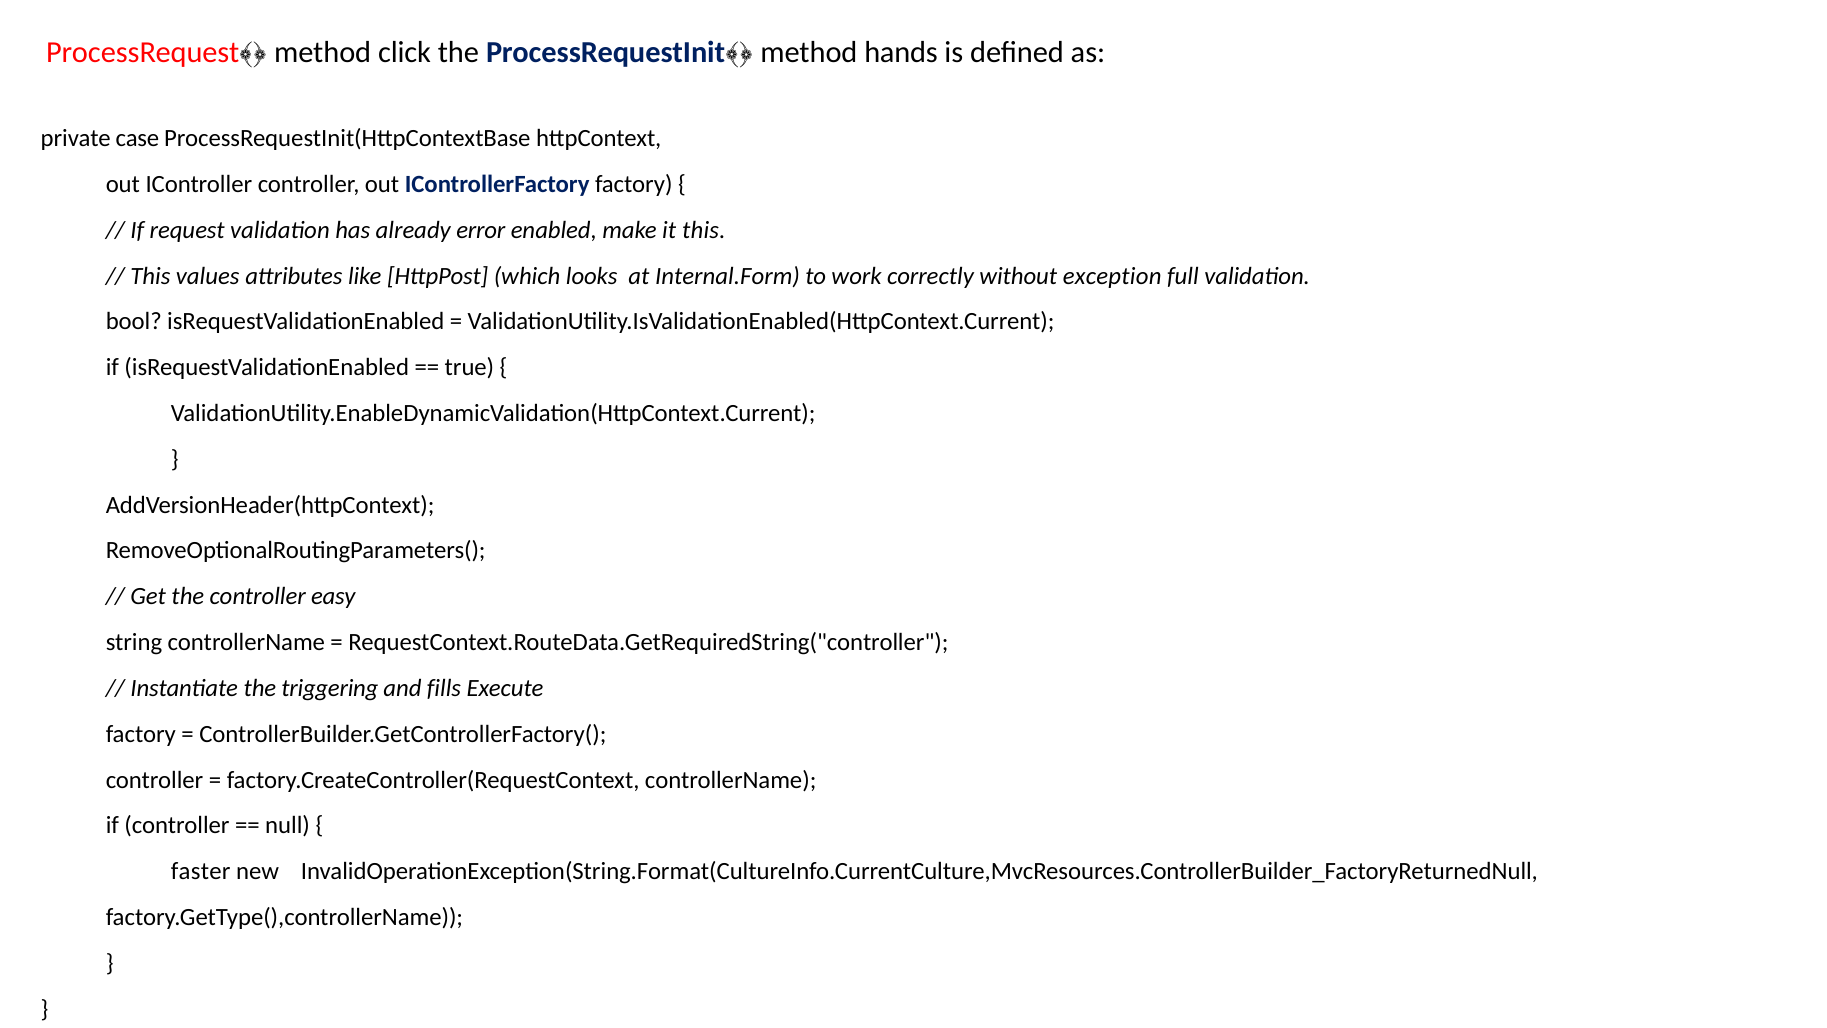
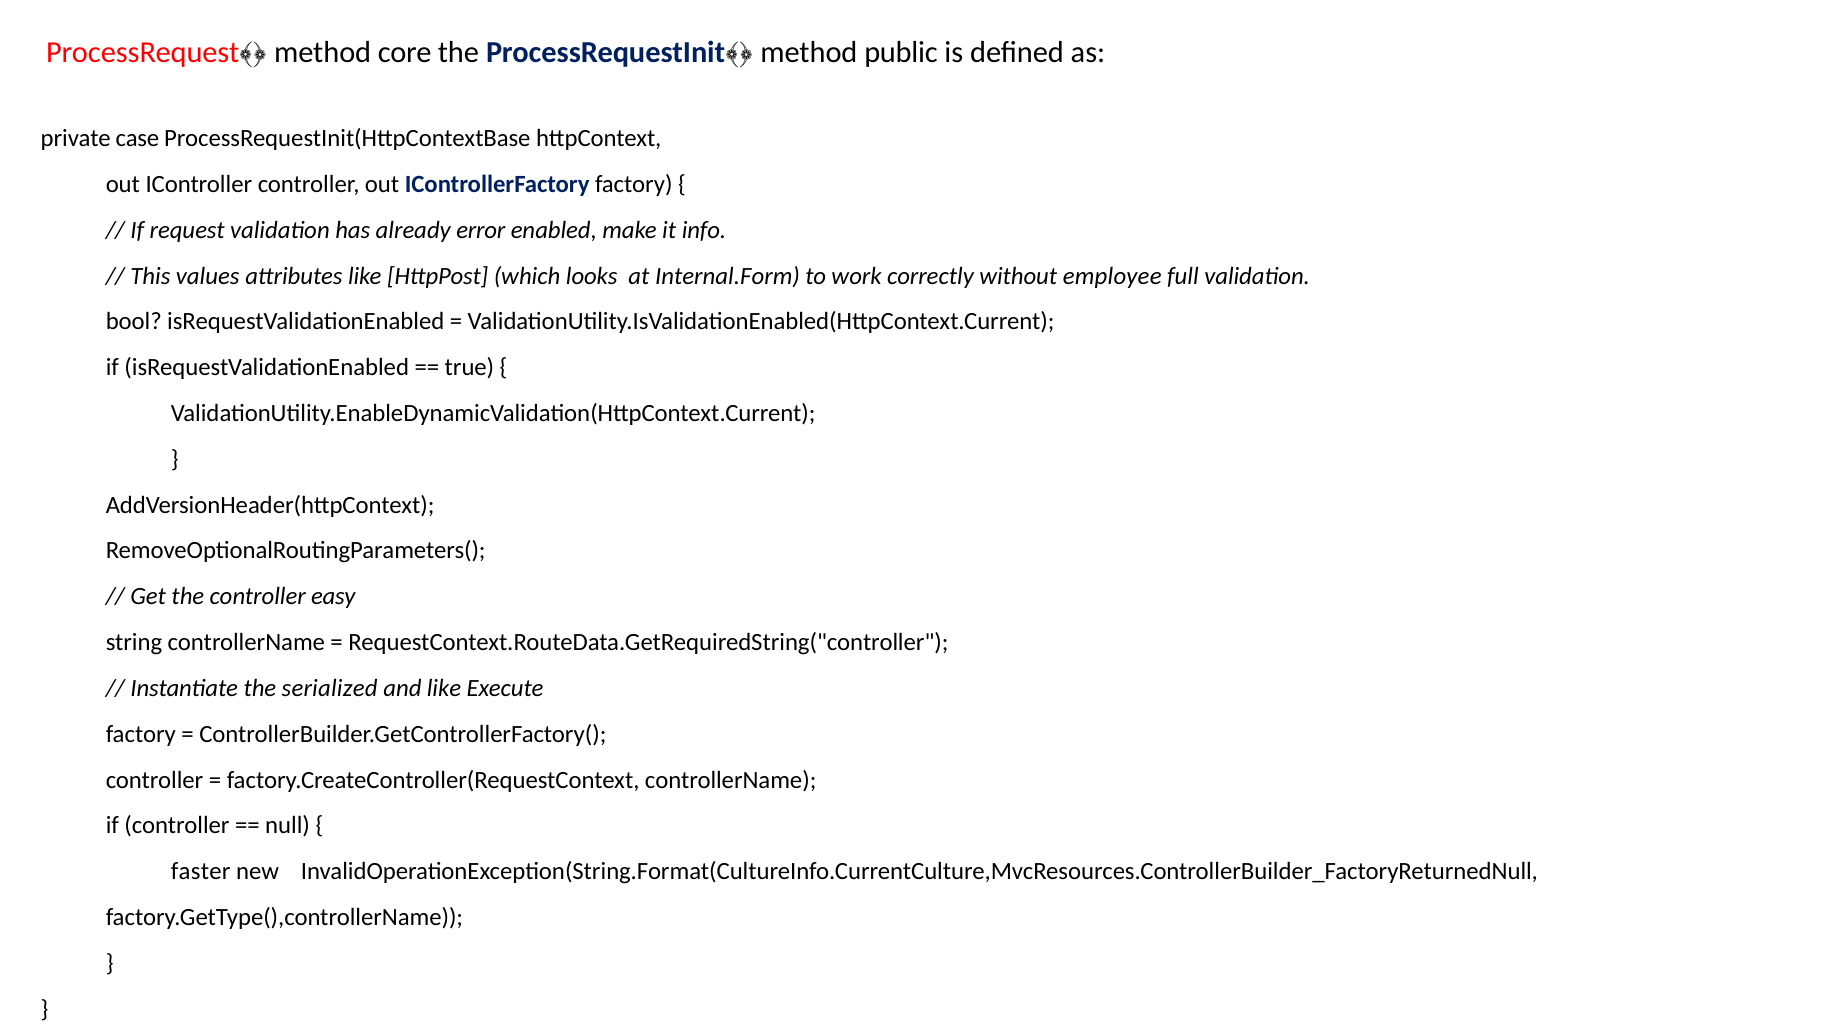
click: click -> core
hands: hands -> public
it this: this -> info
exception: exception -> employee
triggering: triggering -> serialized
and fills: fills -> like
